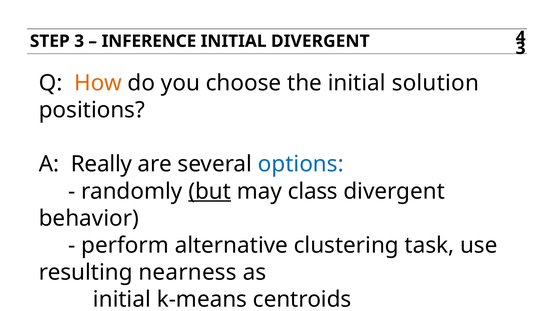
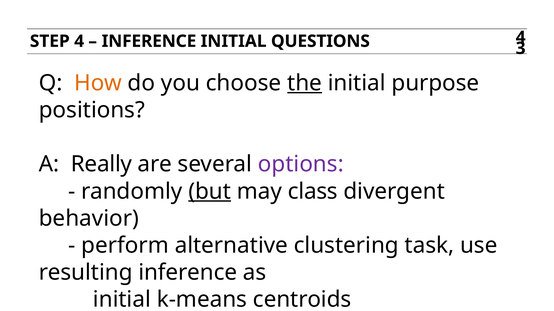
STEP 3: 3 -> 4
INITIAL DIVERGENT: DIVERGENT -> QUESTIONS
the underline: none -> present
solution: solution -> purpose
options colour: blue -> purple
resulting nearness: nearness -> inference
